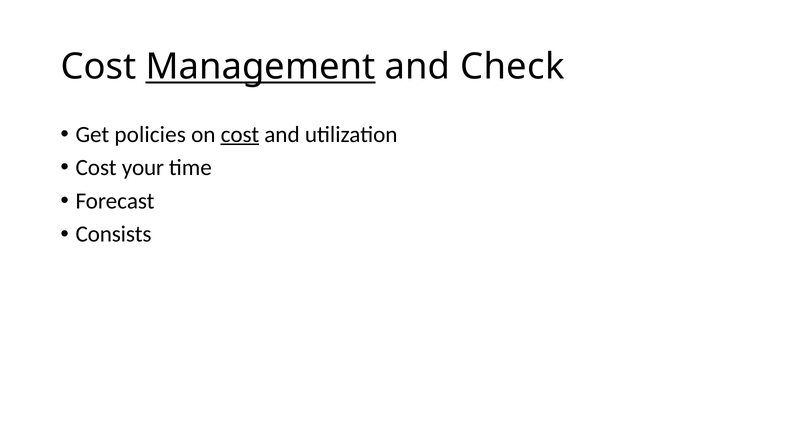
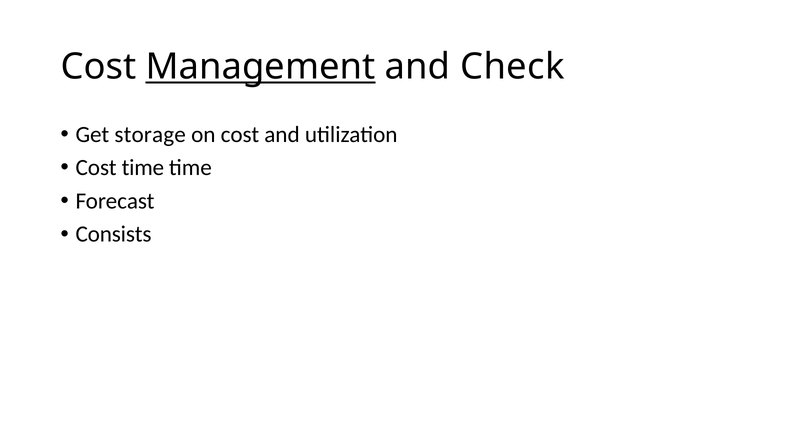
policies: policies -> storage
cost at (240, 134) underline: present -> none
Cost your: your -> time
